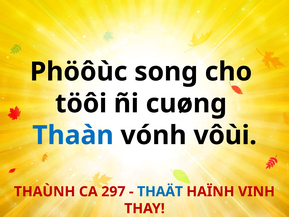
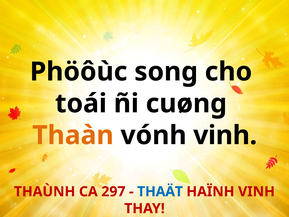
töôi: töôi -> toái
Thaàn colour: blue -> orange
vónh vôùi: vôùi -> vinh
